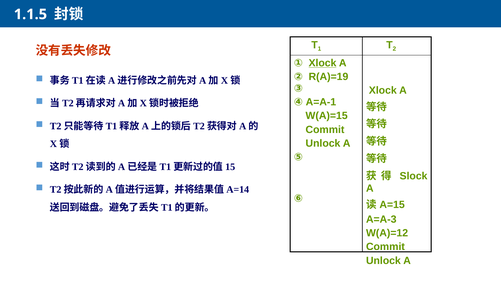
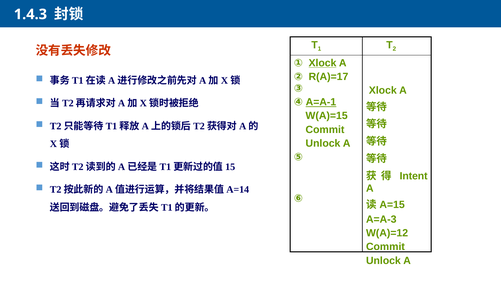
1.1.5: 1.1.5 -> 1.4.3
R(A)=19: R(A)=19 -> R(A)=17
A=A-1 underline: none -> present
Slock: Slock -> Intent
